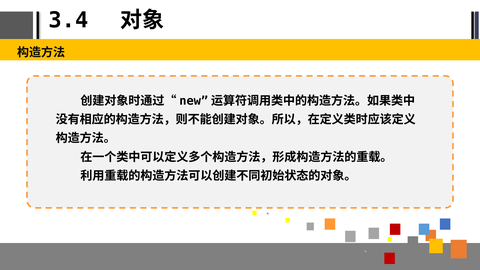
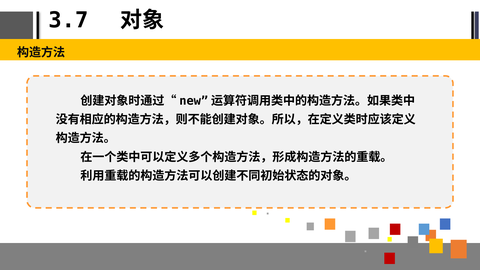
3.4: 3.4 -> 3.7
